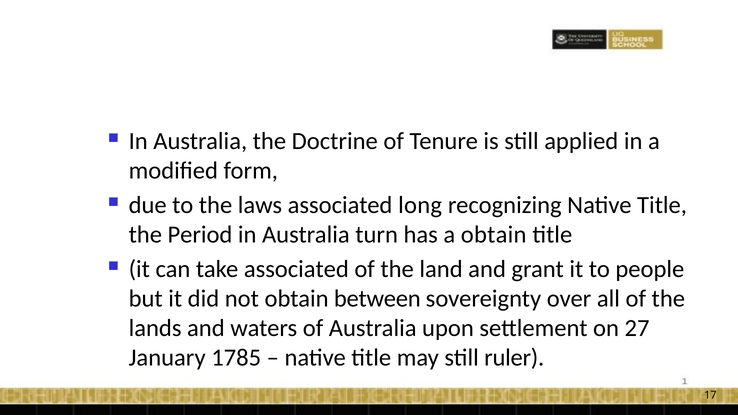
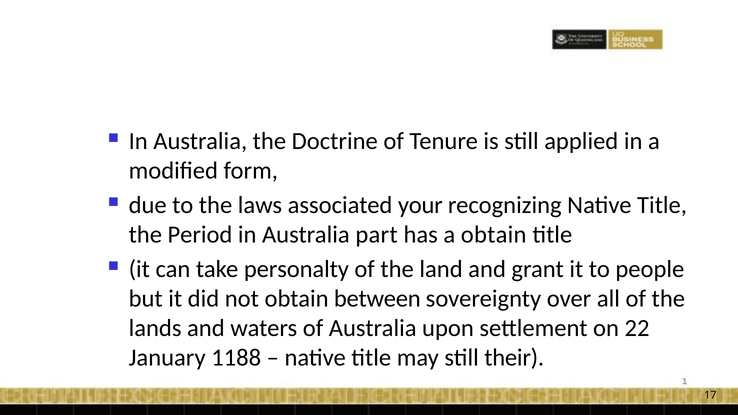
long: long -> your
turn: turn -> part
take associated: associated -> personalty
27: 27 -> 22
1785: 1785 -> 1188
ruler: ruler -> their
